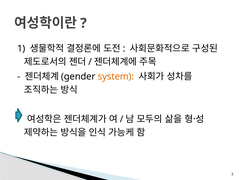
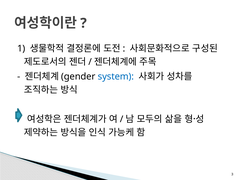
system colour: orange -> blue
